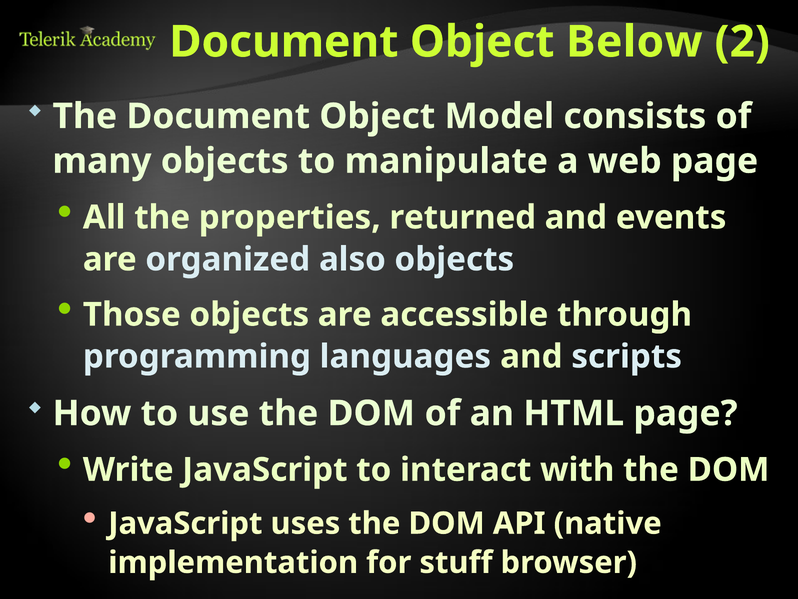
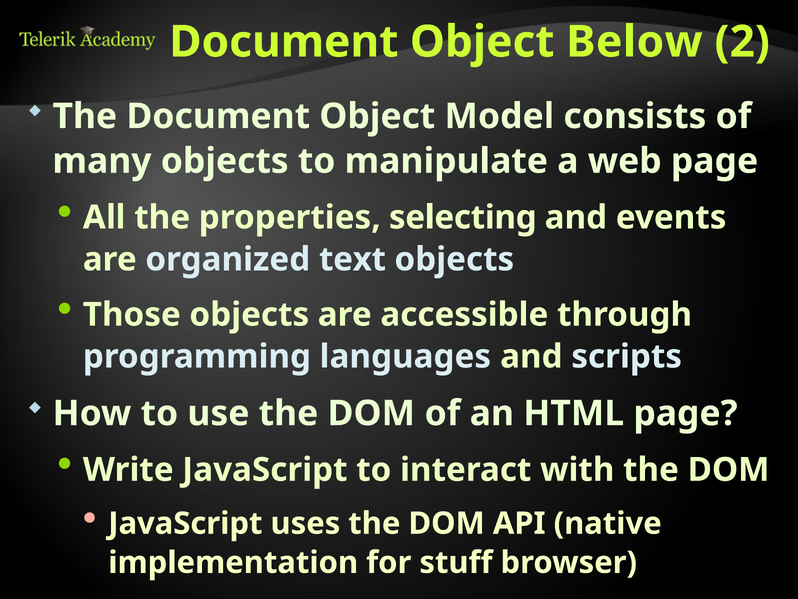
returned: returned -> selecting
also: also -> text
